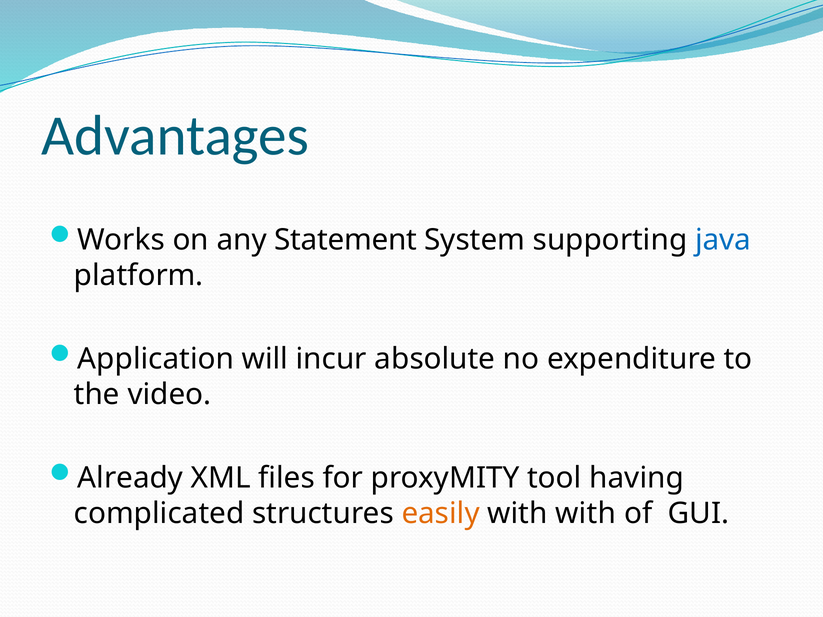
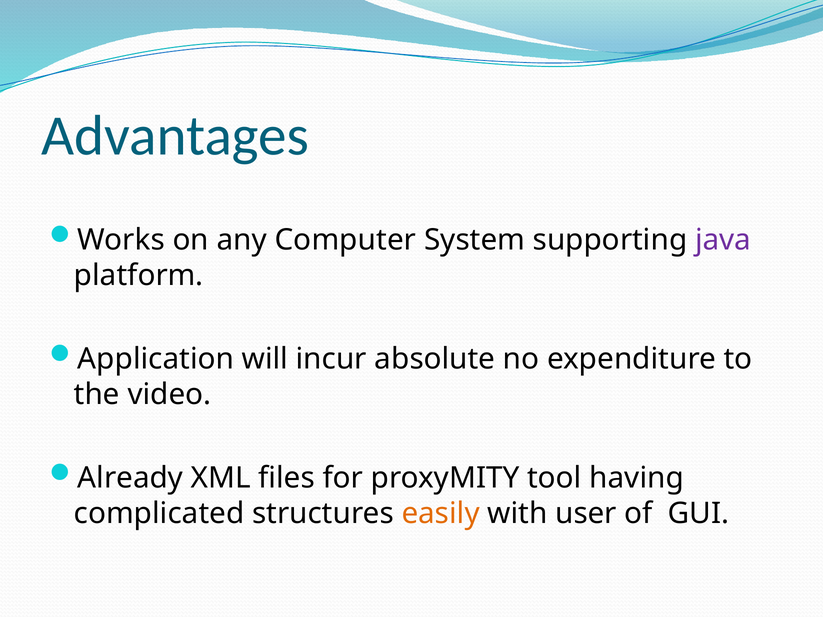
Statement: Statement -> Computer
java colour: blue -> purple
with with: with -> user
